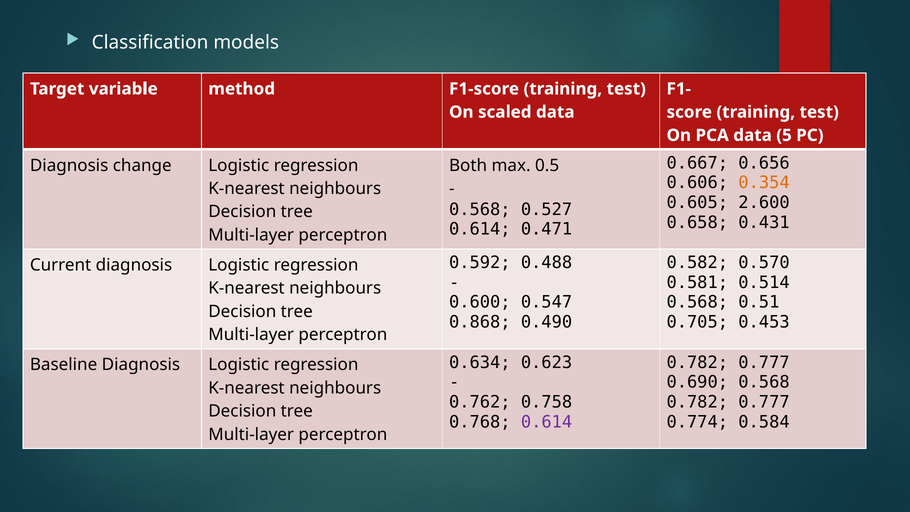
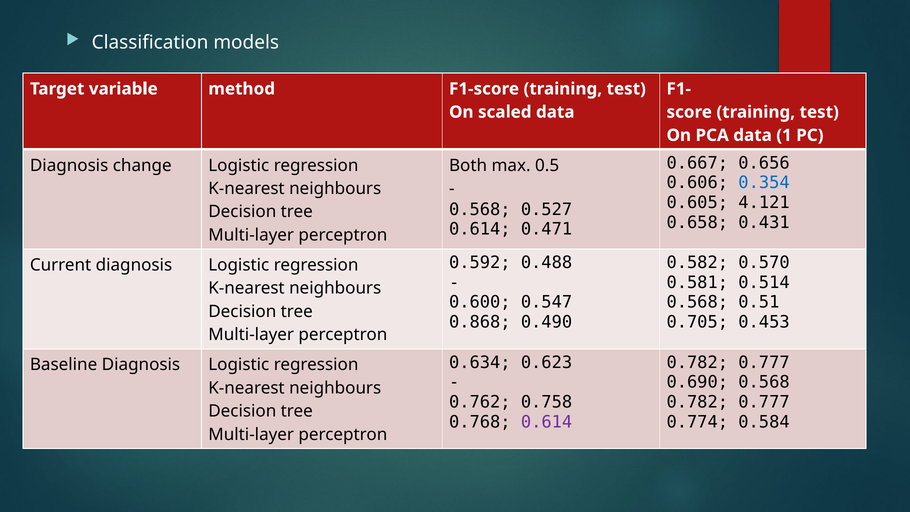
5: 5 -> 1
0.354 colour: orange -> blue
2.600: 2.600 -> 4.121
